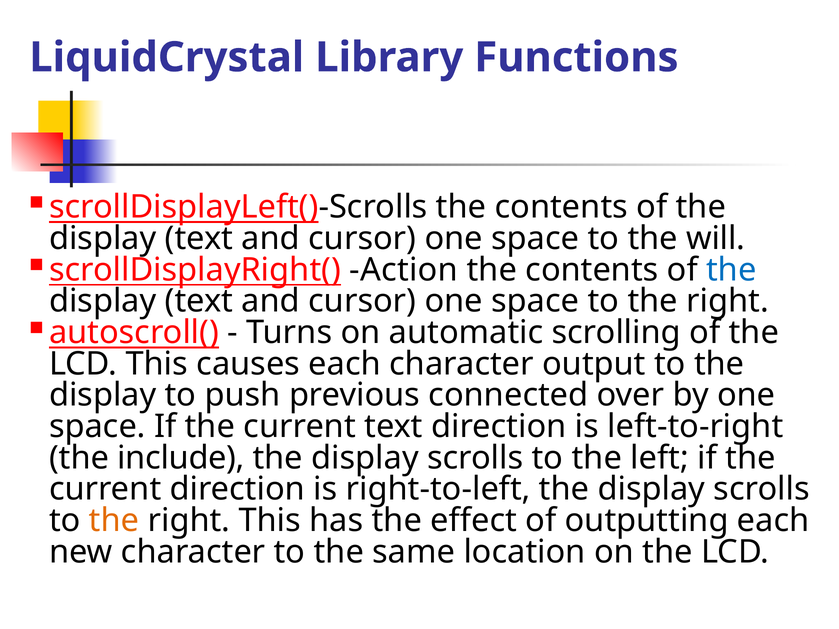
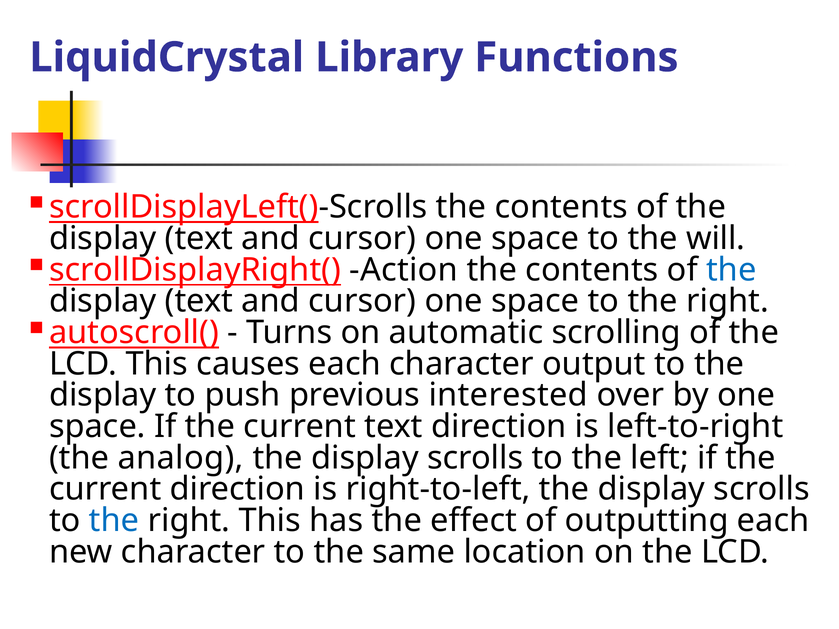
connected: connected -> interested
include: include -> analog
the at (114, 521) colour: orange -> blue
